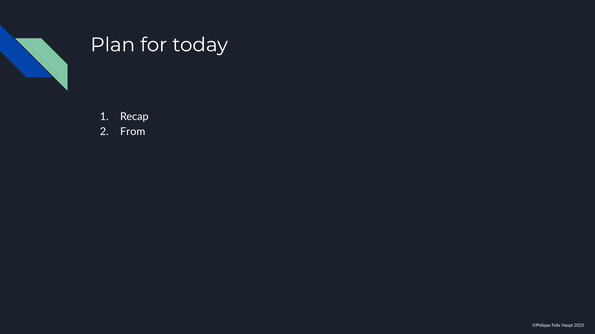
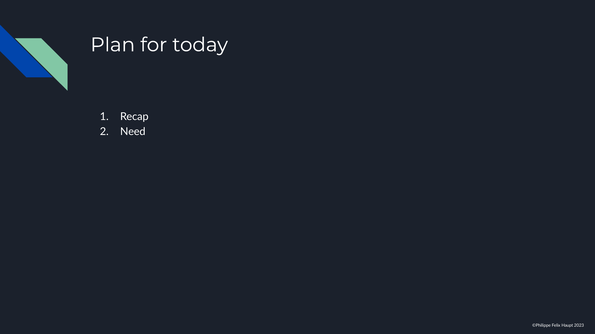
From: From -> Need
